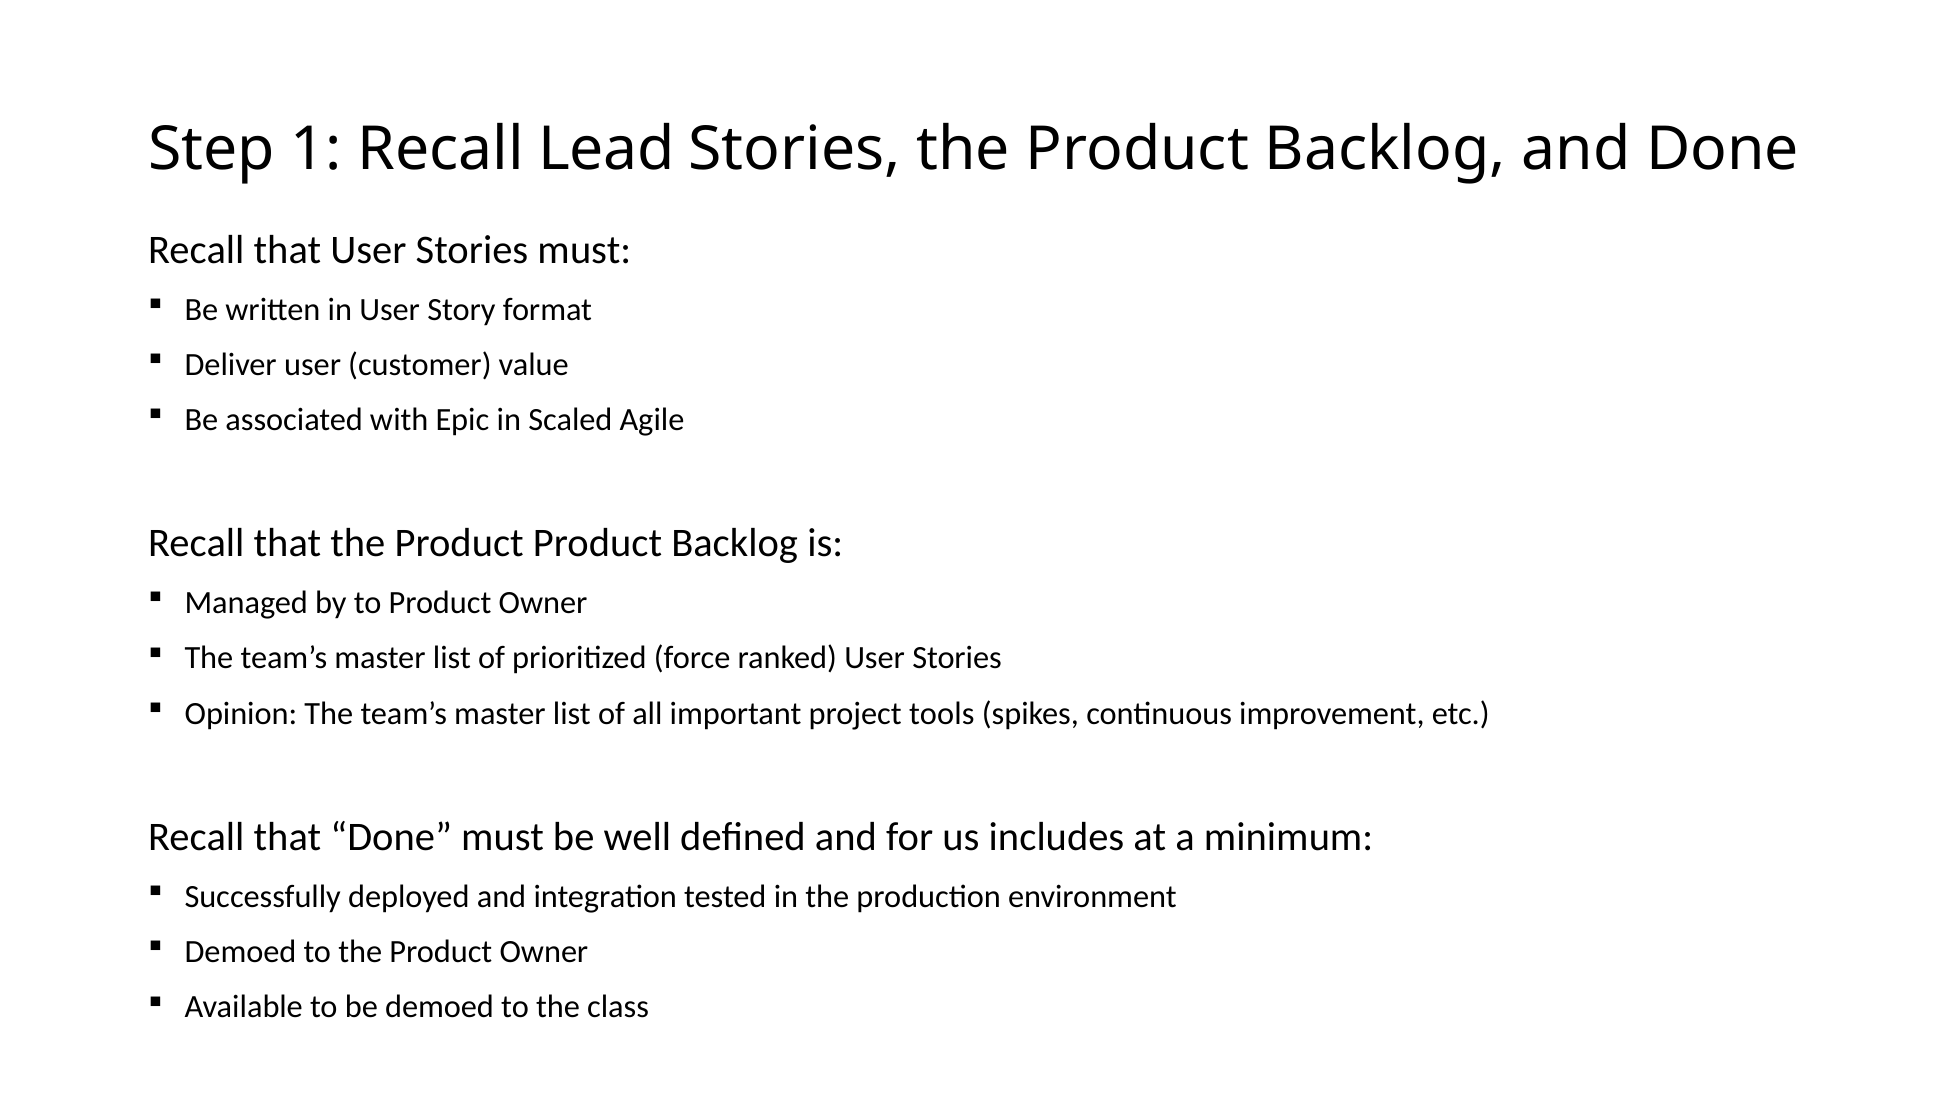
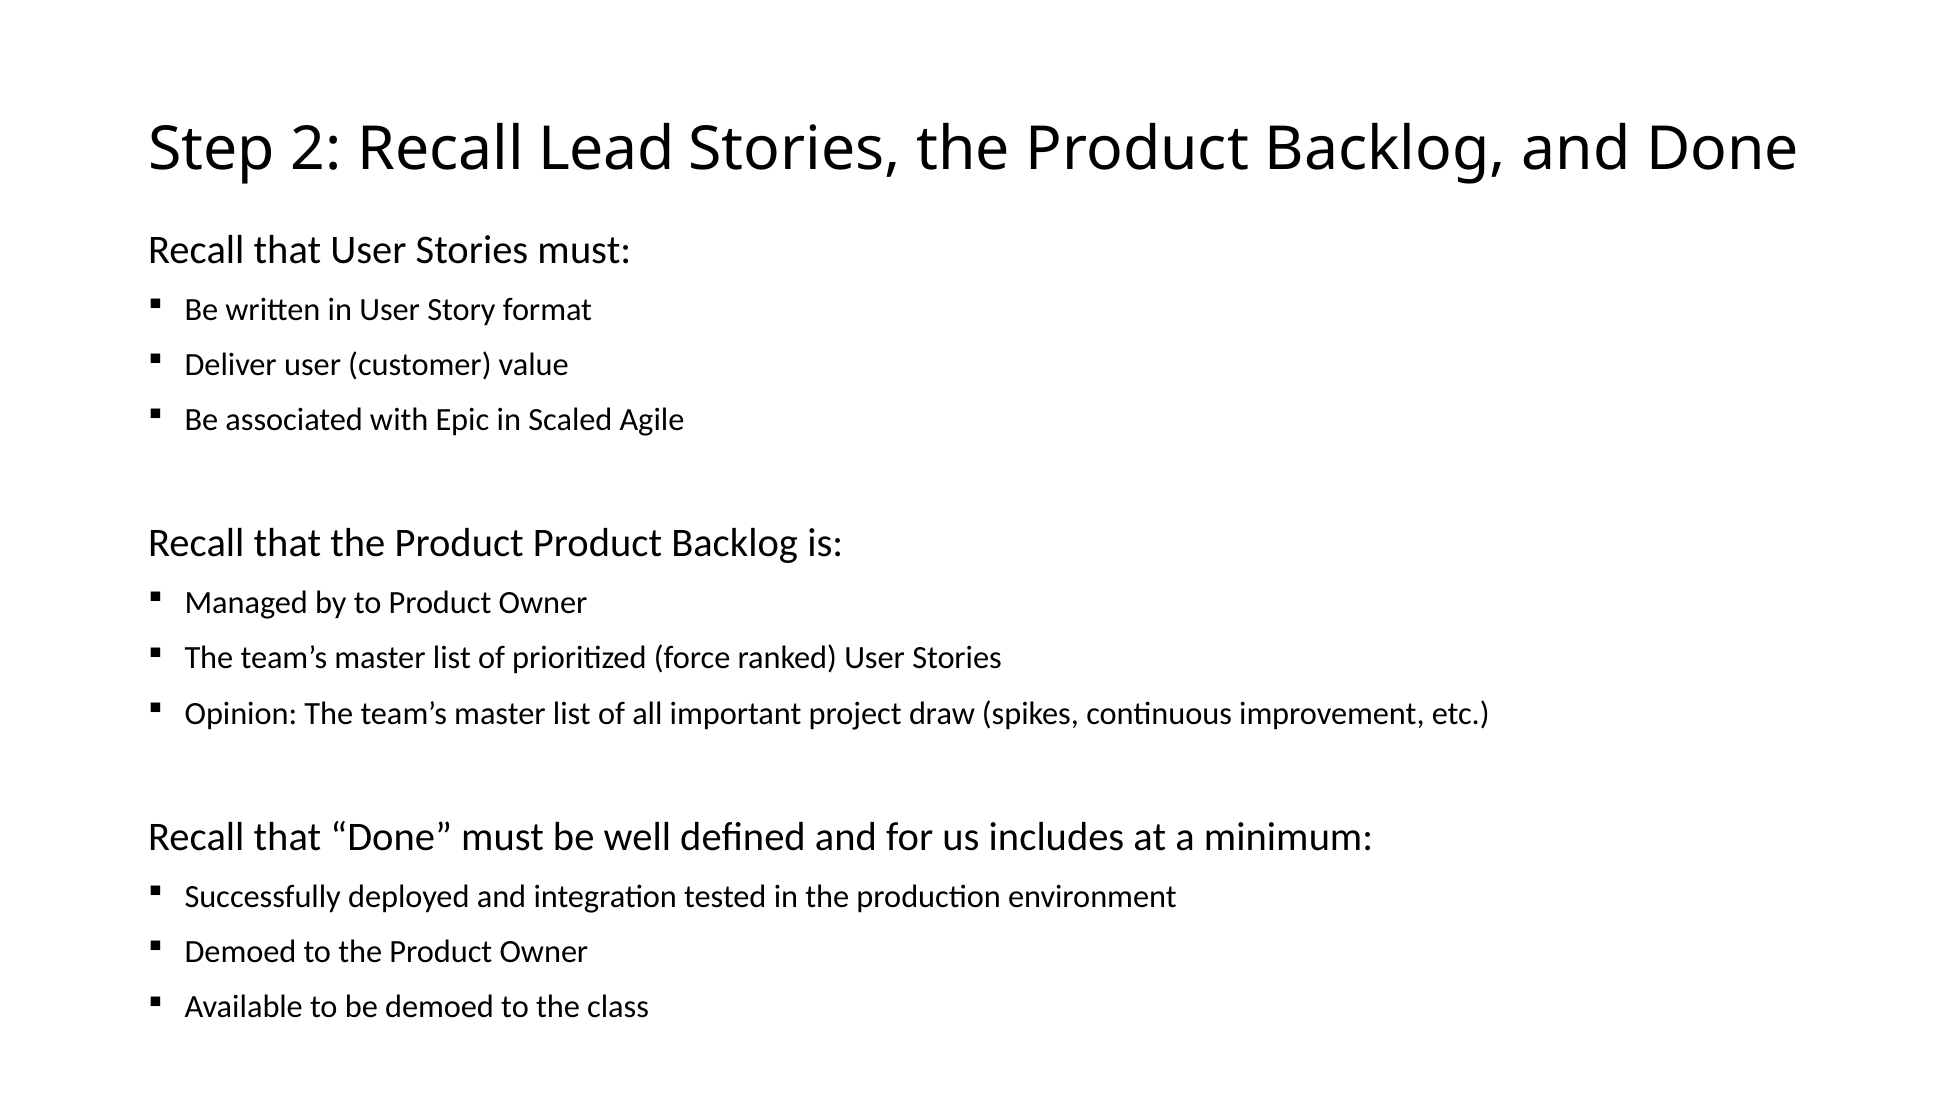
1: 1 -> 2
tools: tools -> draw
